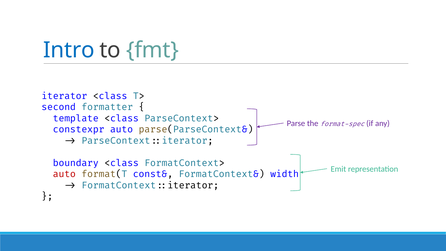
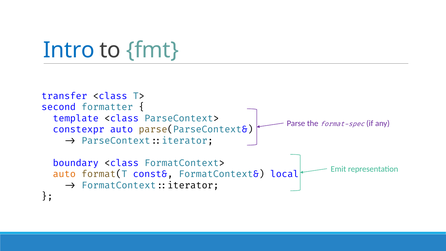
iterator: iterator -> transfer
auto at (64, 174) colour: red -> orange
width: width -> local
